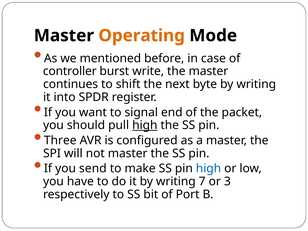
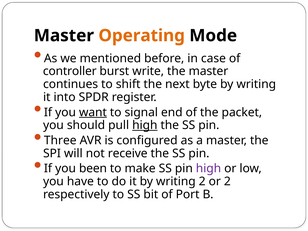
want underline: none -> present
not master: master -> receive
send: send -> been
high at (209, 169) colour: blue -> purple
writing 7: 7 -> 2
or 3: 3 -> 2
